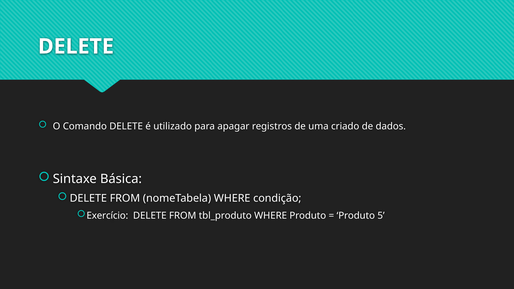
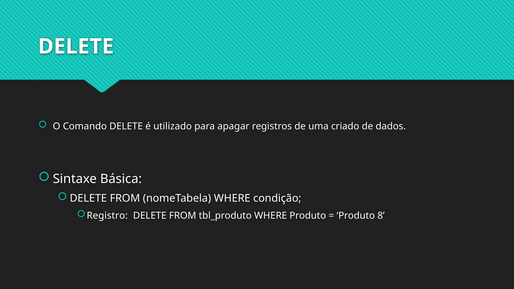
Exercício: Exercício -> Registro
5: 5 -> 8
